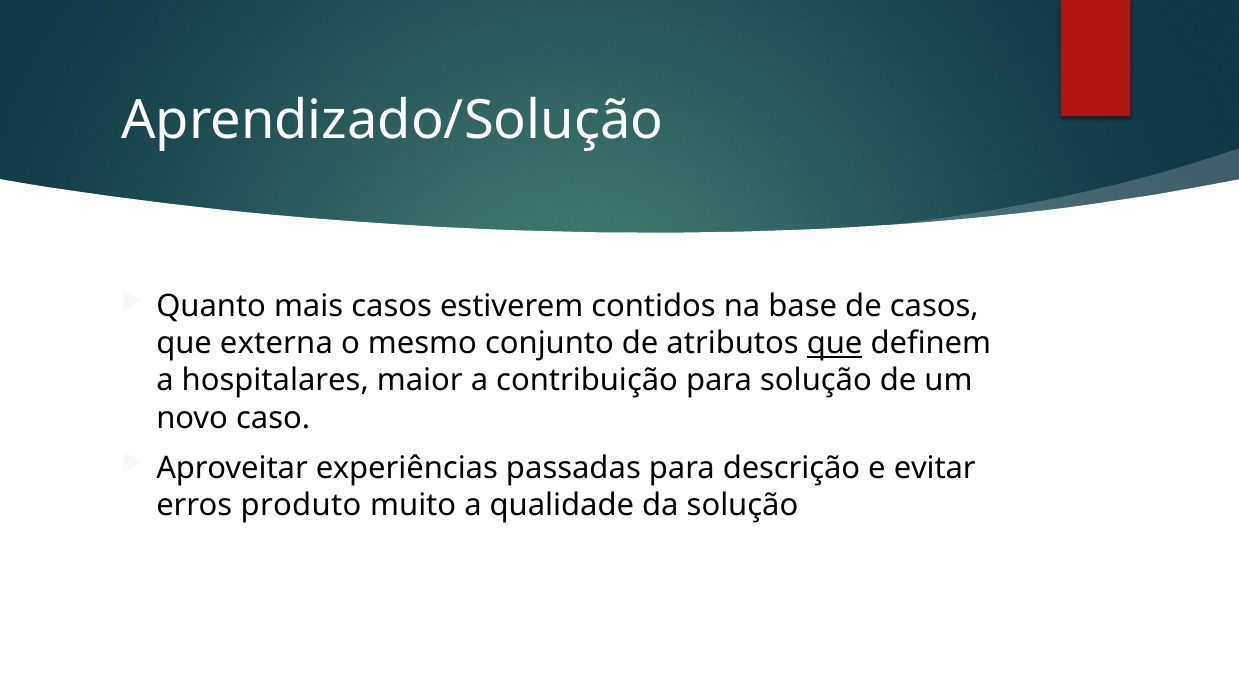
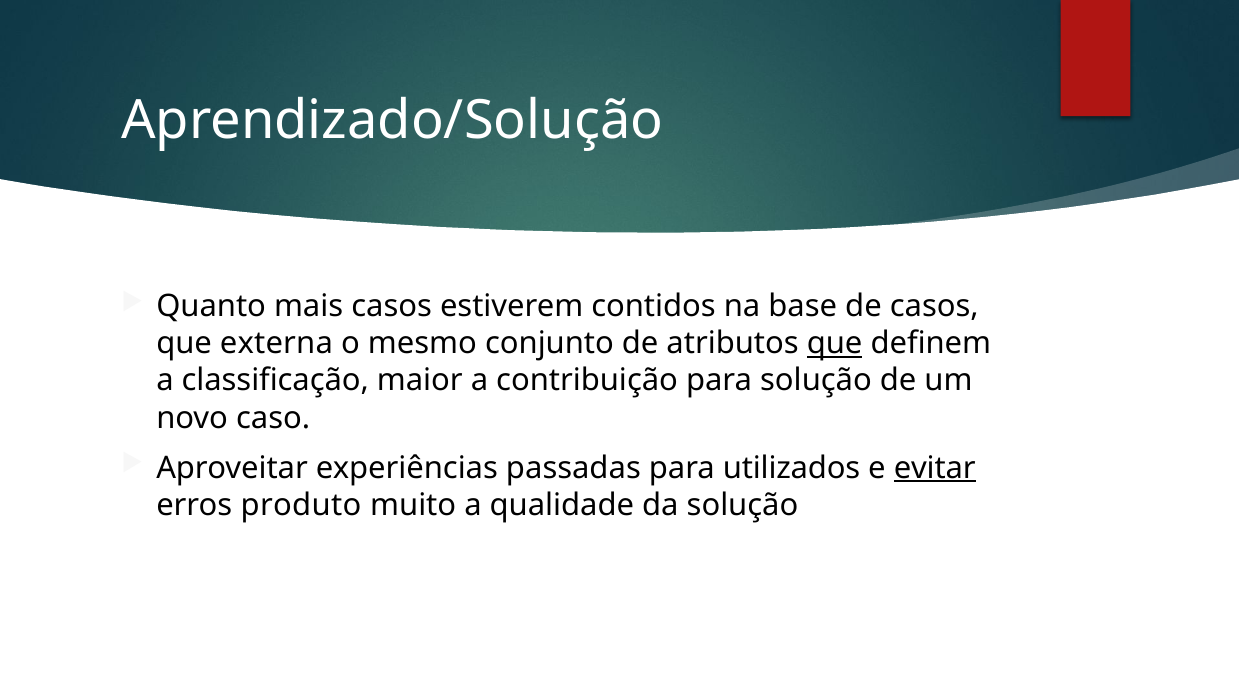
hospitalares: hospitalares -> classificação
descrição: descrição -> utilizados
evitar underline: none -> present
